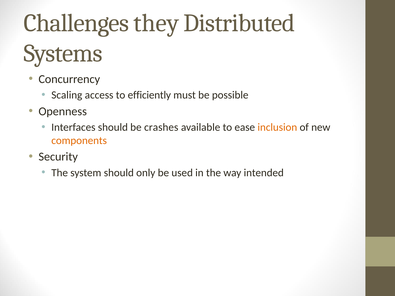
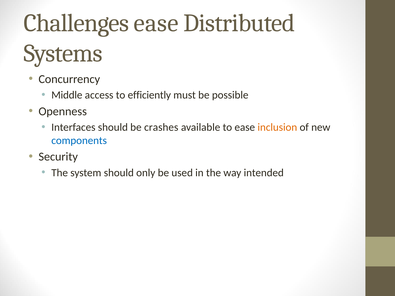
Challenges they: they -> ease
Scaling: Scaling -> Middle
components colour: orange -> blue
